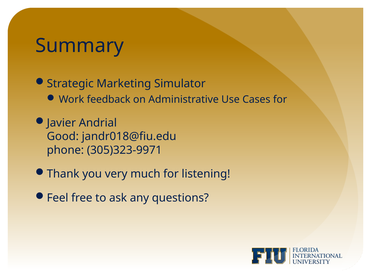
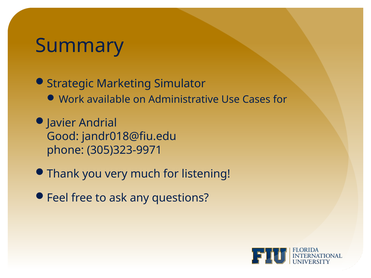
feedback: feedback -> available
